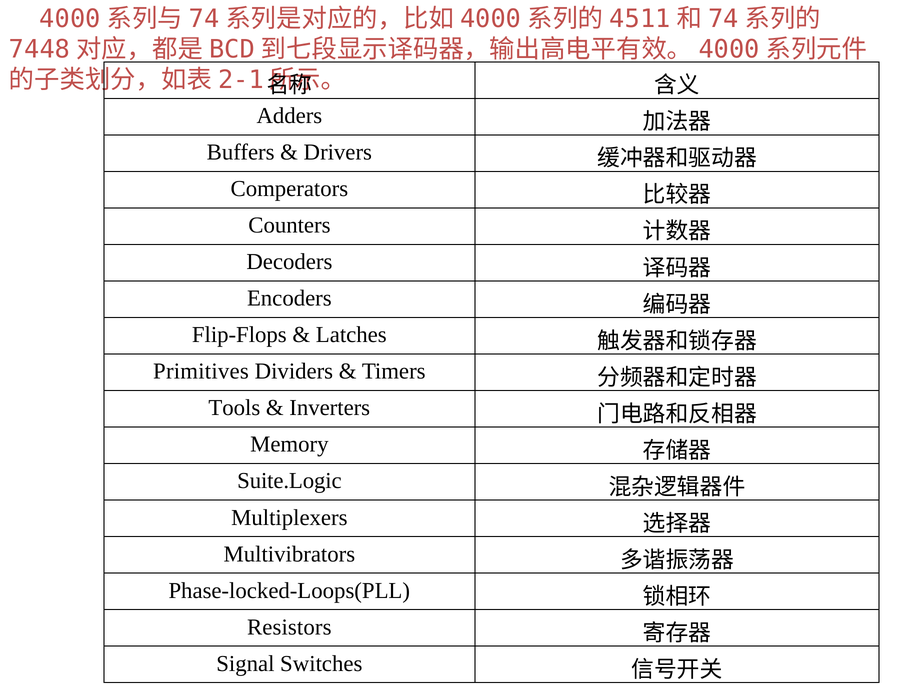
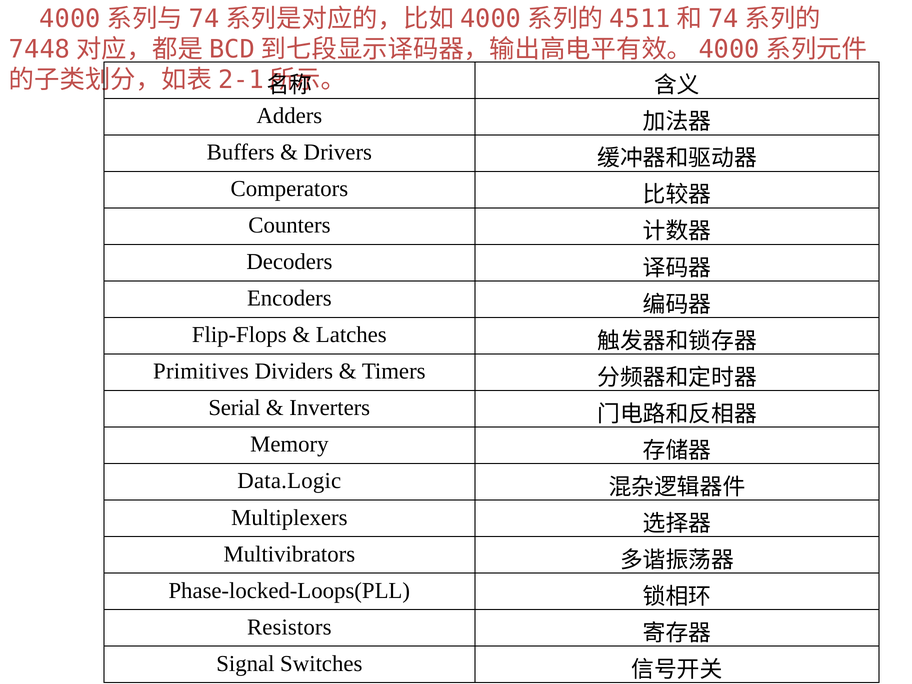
Tools: Tools -> Serial
Suite.Logic: Suite.Logic -> Data.Logic
